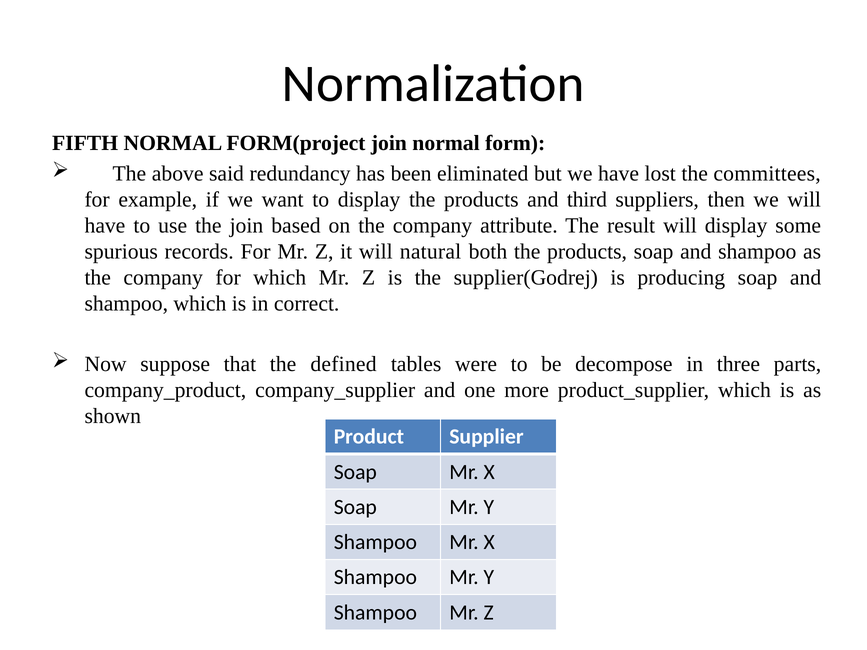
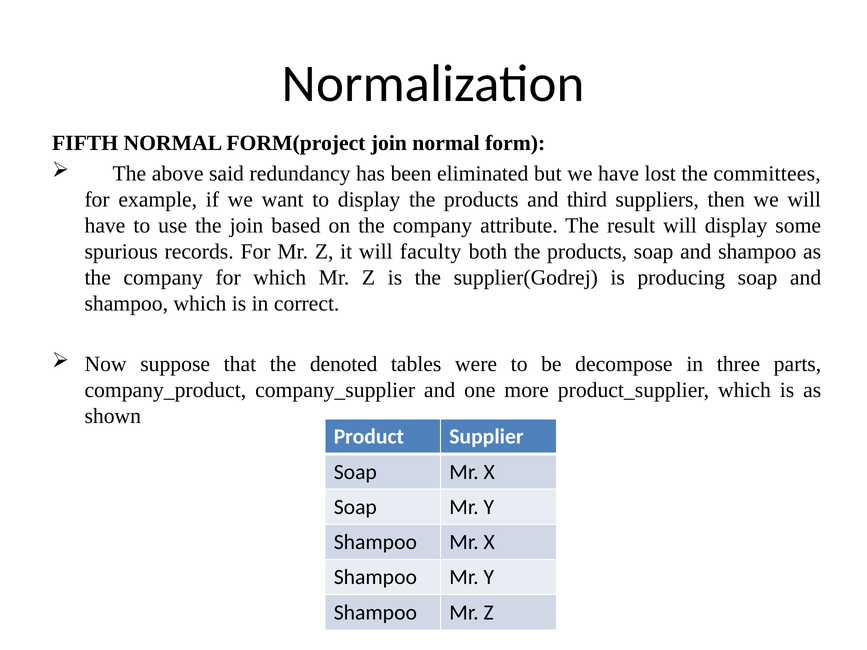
natural: natural -> faculty
defined: defined -> denoted
